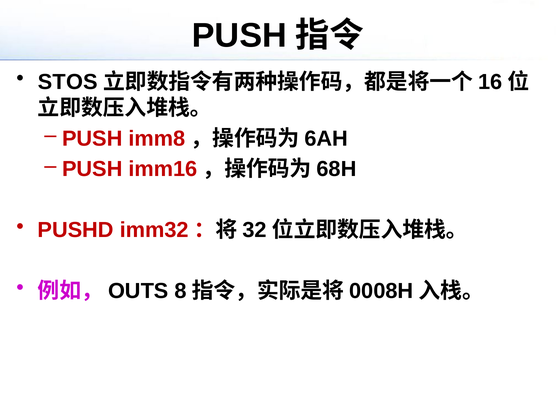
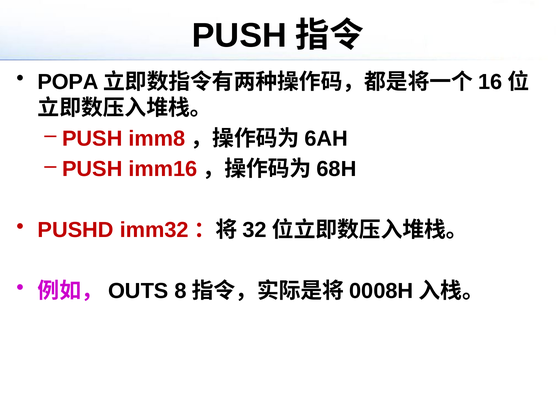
STOS: STOS -> POPA
